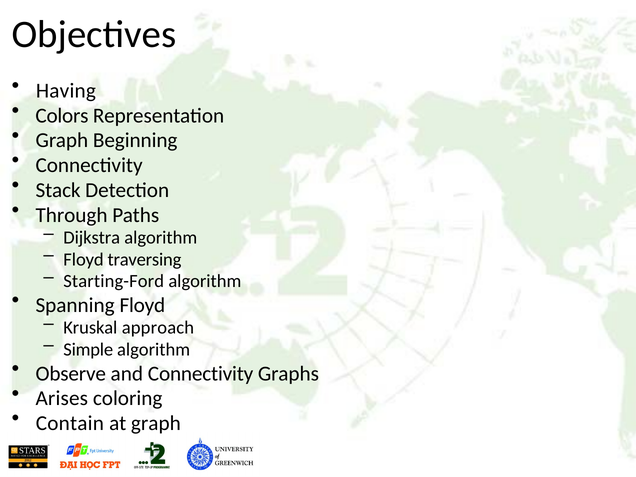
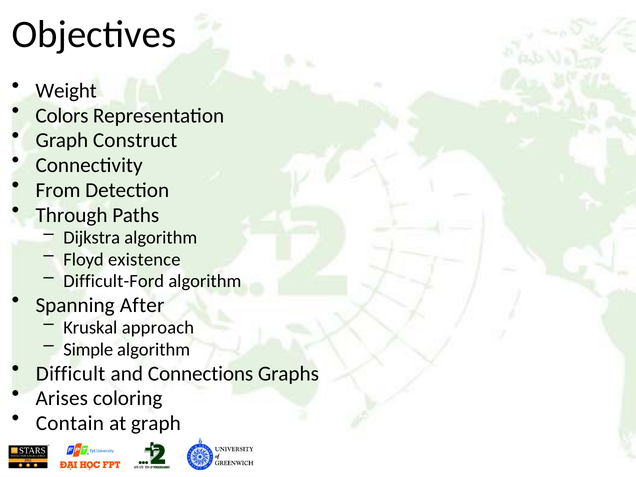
Having: Having -> Weight
Beginning: Beginning -> Construct
Stack: Stack -> From
traversing: traversing -> existence
Starting-Ford: Starting-Ford -> Difficult-Ford
Spanning Floyd: Floyd -> After
Observe: Observe -> Difficult
and Connectivity: Connectivity -> Connections
